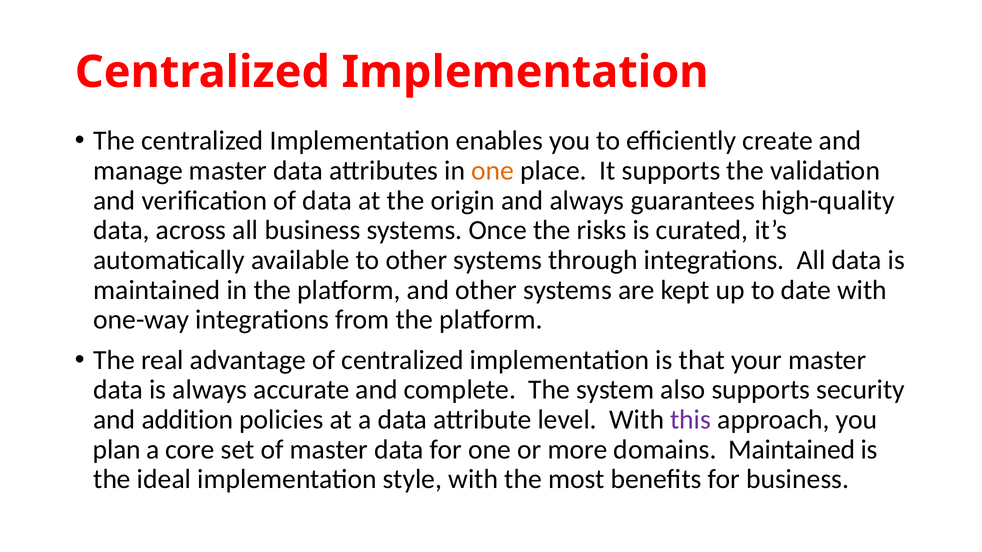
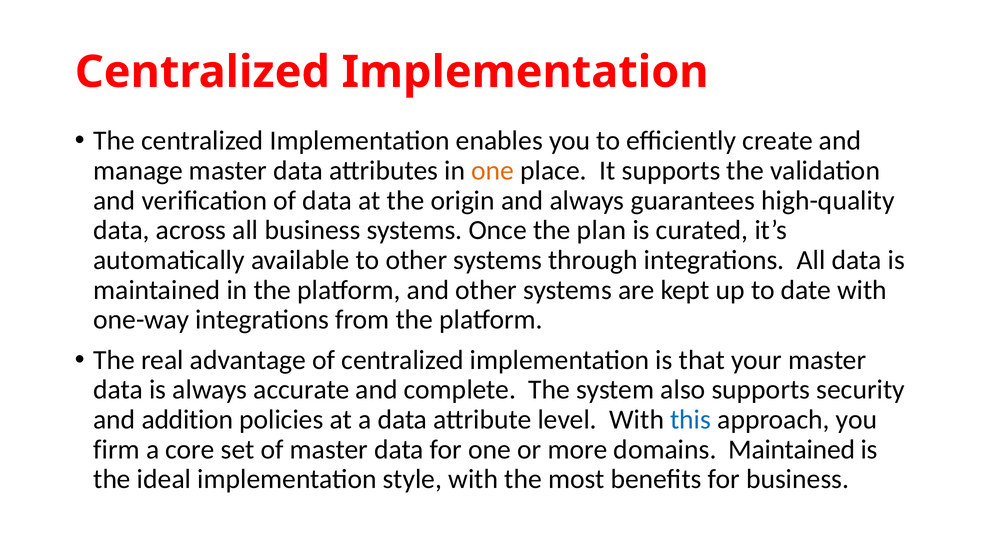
risks: risks -> plan
this colour: purple -> blue
plan: plan -> firm
